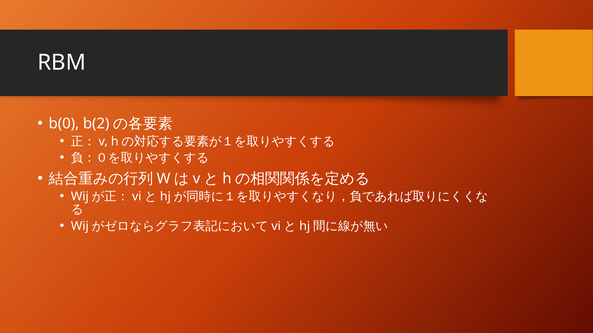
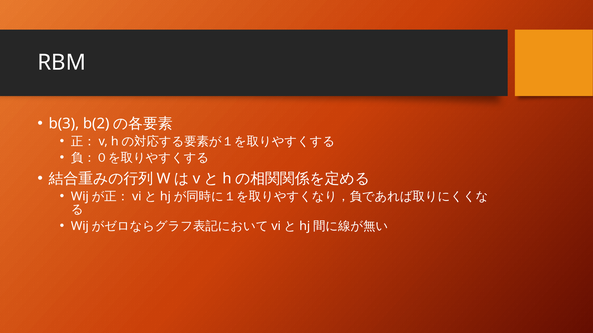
b(0: b(0 -> b(3
